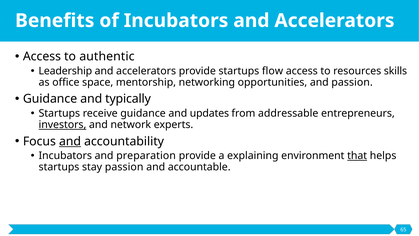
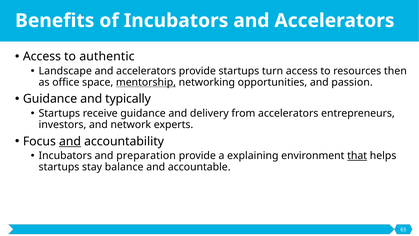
Leadership: Leadership -> Landscape
flow: flow -> turn
skills: skills -> then
mentorship underline: none -> present
updates: updates -> delivery
from addressable: addressable -> accelerators
investors underline: present -> none
stay passion: passion -> balance
